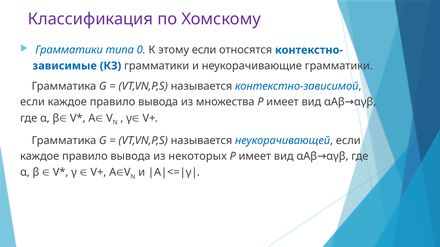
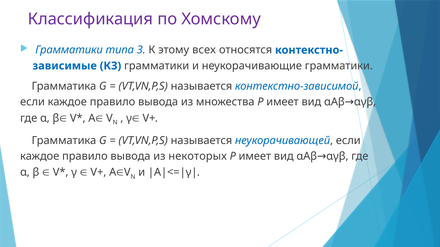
0: 0 -> 3
этому если: если -> всех
